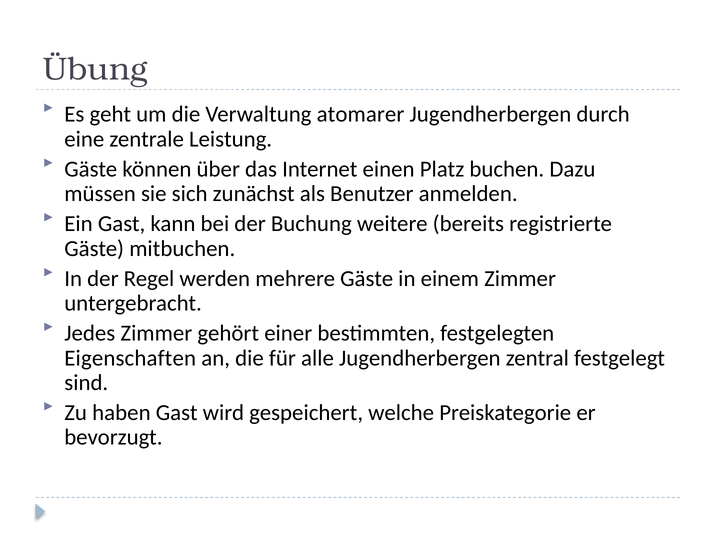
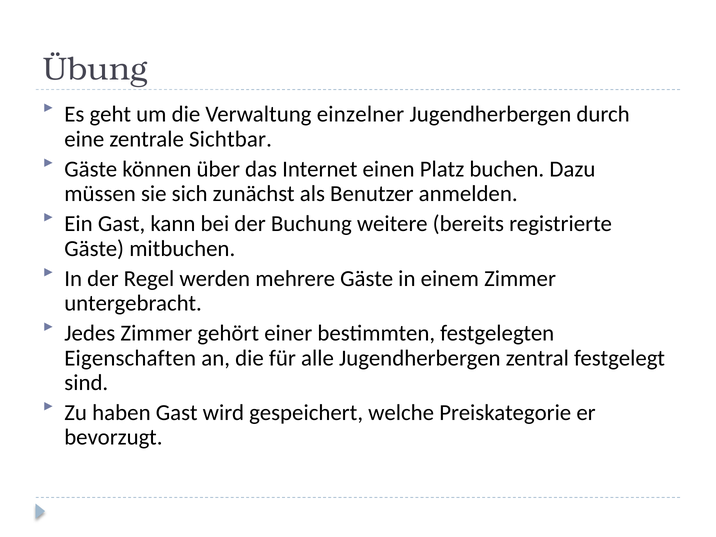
atomarer: atomarer -> einzelner
Leistung: Leistung -> Sichtbar
